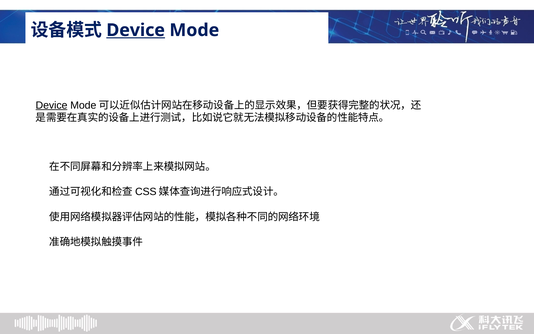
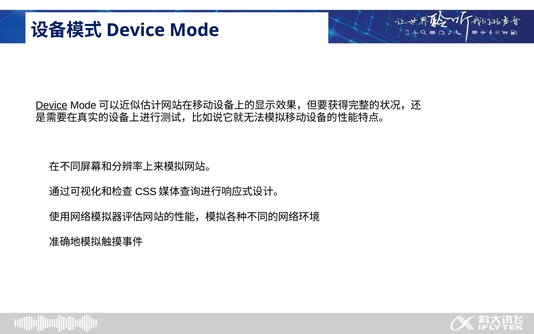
Device at (136, 30) underline: present -> none
